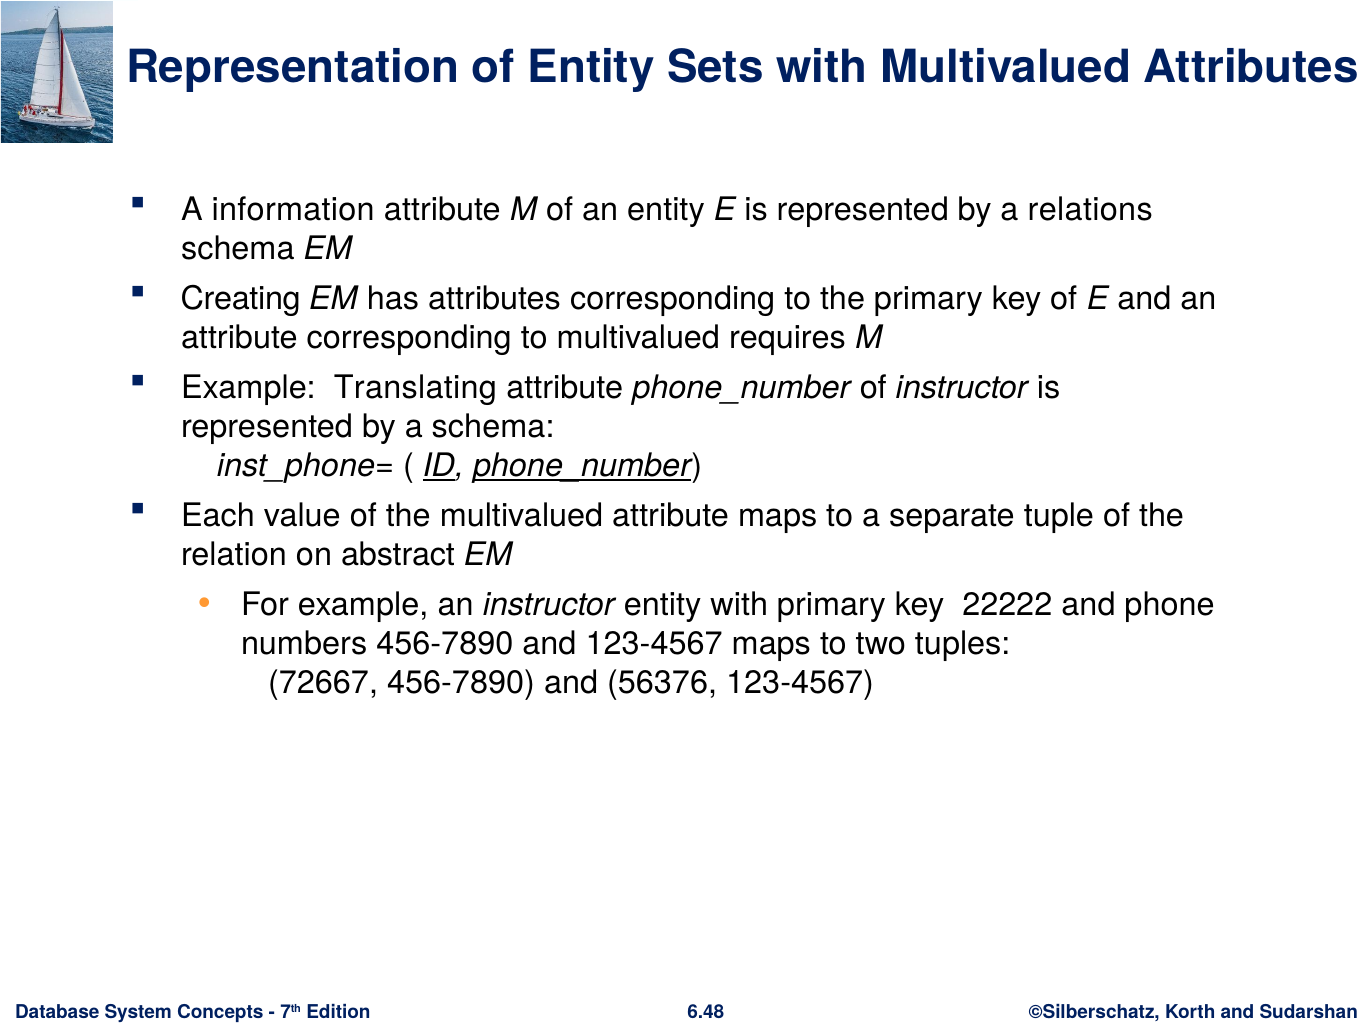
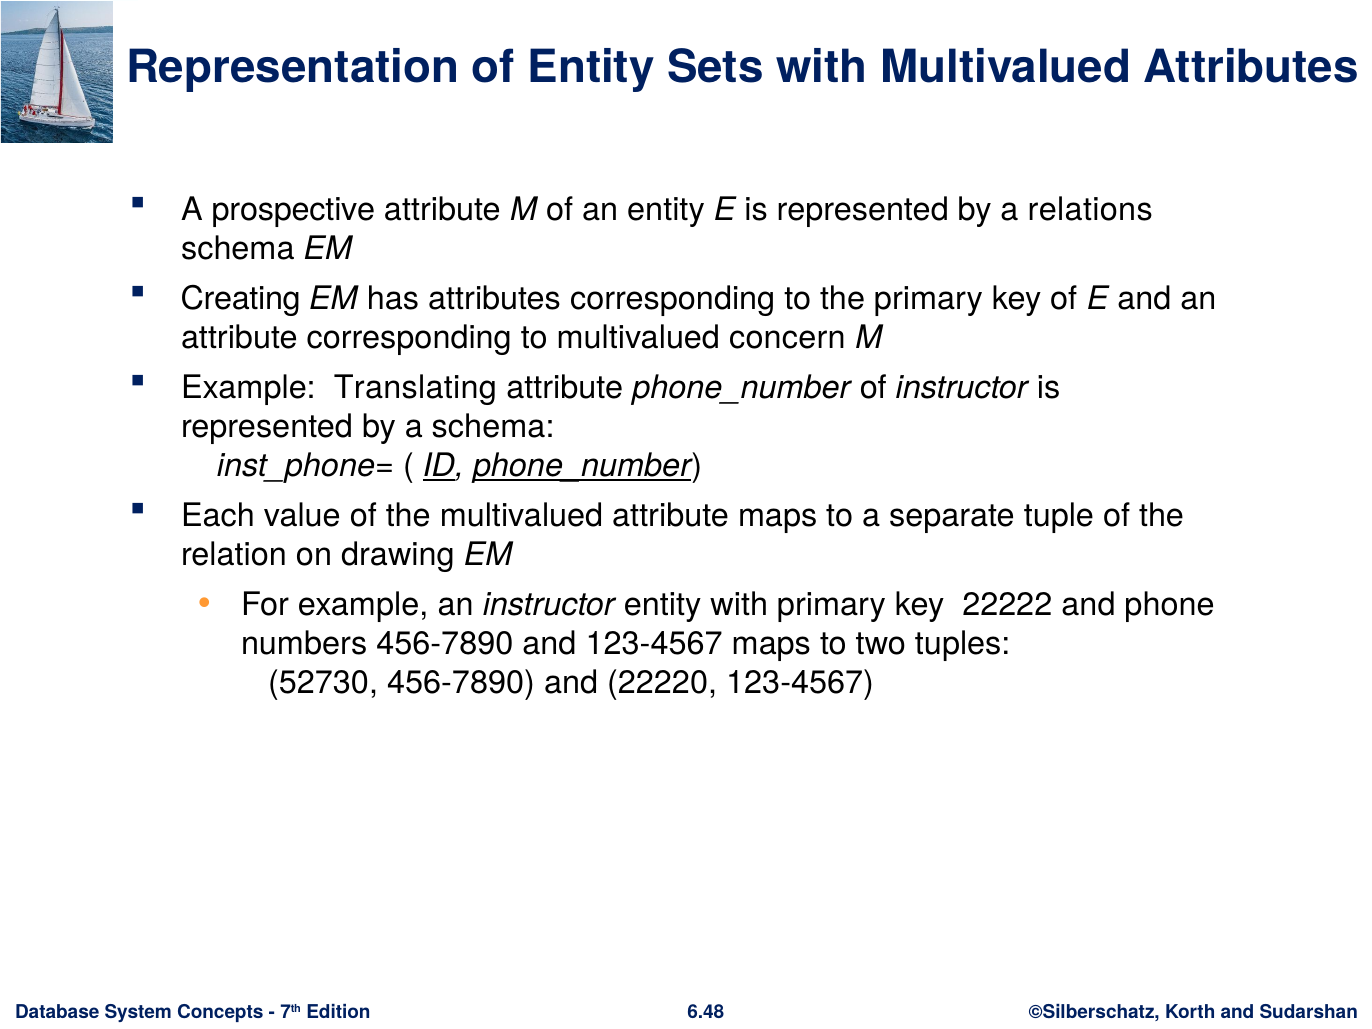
information: information -> prospective
requires: requires -> concern
abstract: abstract -> drawing
72667: 72667 -> 52730
56376: 56376 -> 22220
